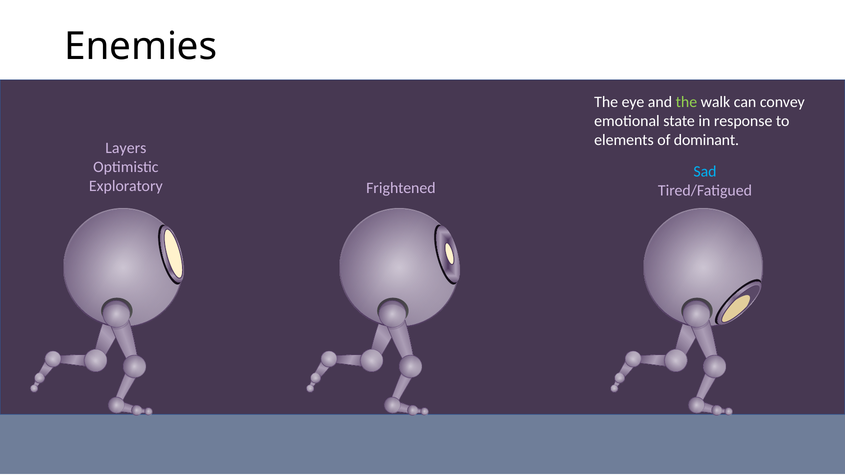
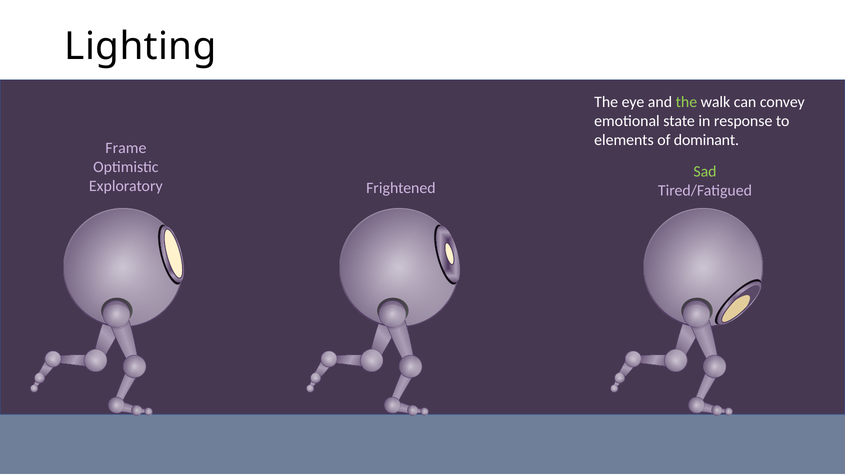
Enemies: Enemies -> Lighting
Layers: Layers -> Frame
Sad colour: light blue -> light green
